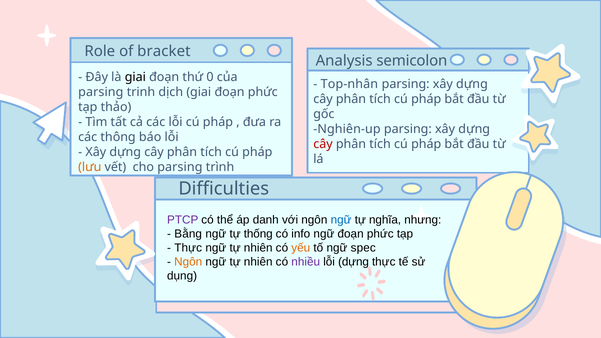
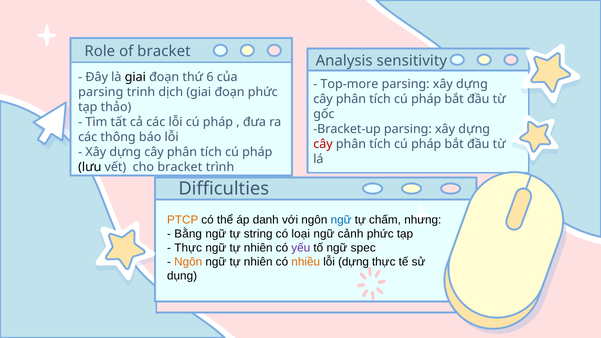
semicolon: semicolon -> sensitivity
0: 0 -> 6
Top-nhân: Top-nhân -> Top-more
Nghiên-up: Nghiên-up -> Bracket-up
lưu colour: orange -> black
cho parsing: parsing -> bracket
PTCP colour: purple -> orange
nghĩa: nghĩa -> chấm
thống: thống -> string
info: info -> loại
ngữ đoạn: đoạn -> cảnh
yếu colour: orange -> purple
nhiều colour: purple -> orange
